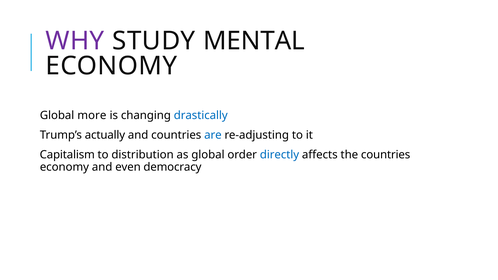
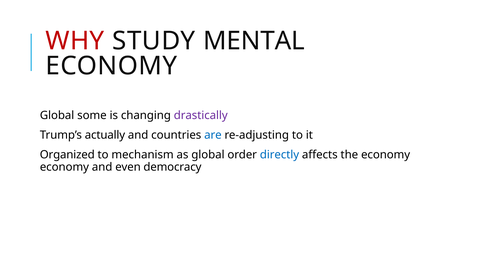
WHY colour: purple -> red
more: more -> some
drastically colour: blue -> purple
Capitalism: Capitalism -> Organized
distribution: distribution -> mechanism
the countries: countries -> economy
